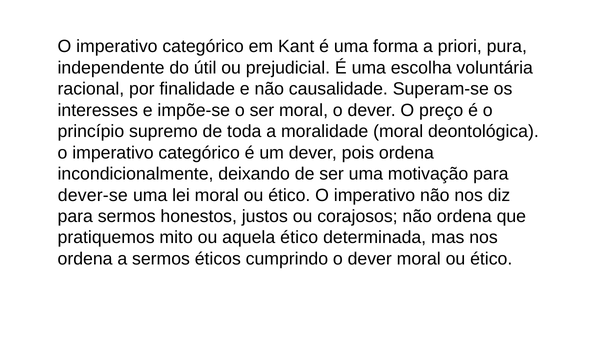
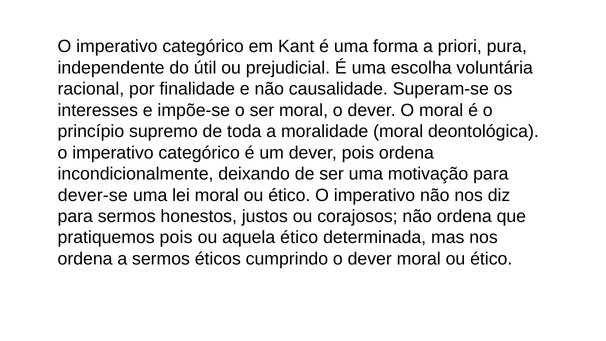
O preço: preço -> moral
pratiquemos mito: mito -> pois
